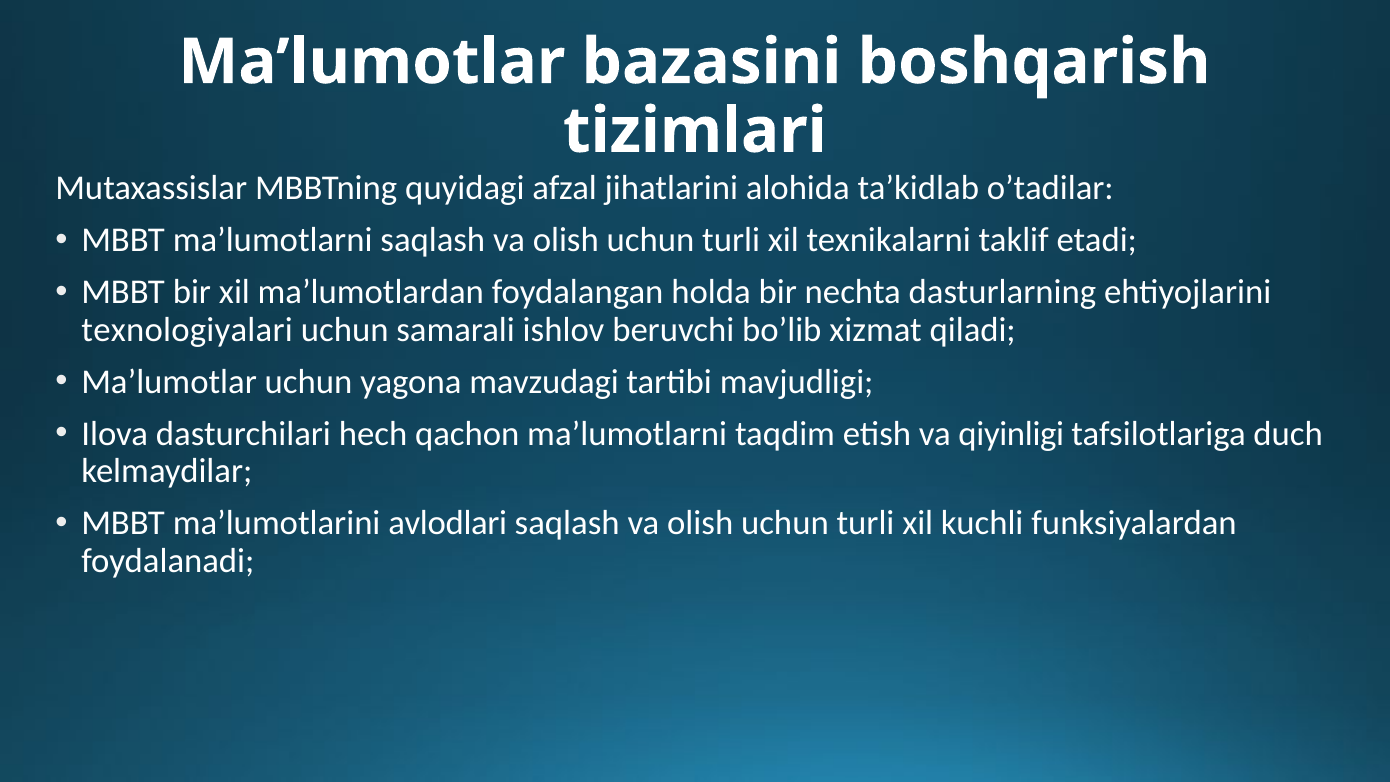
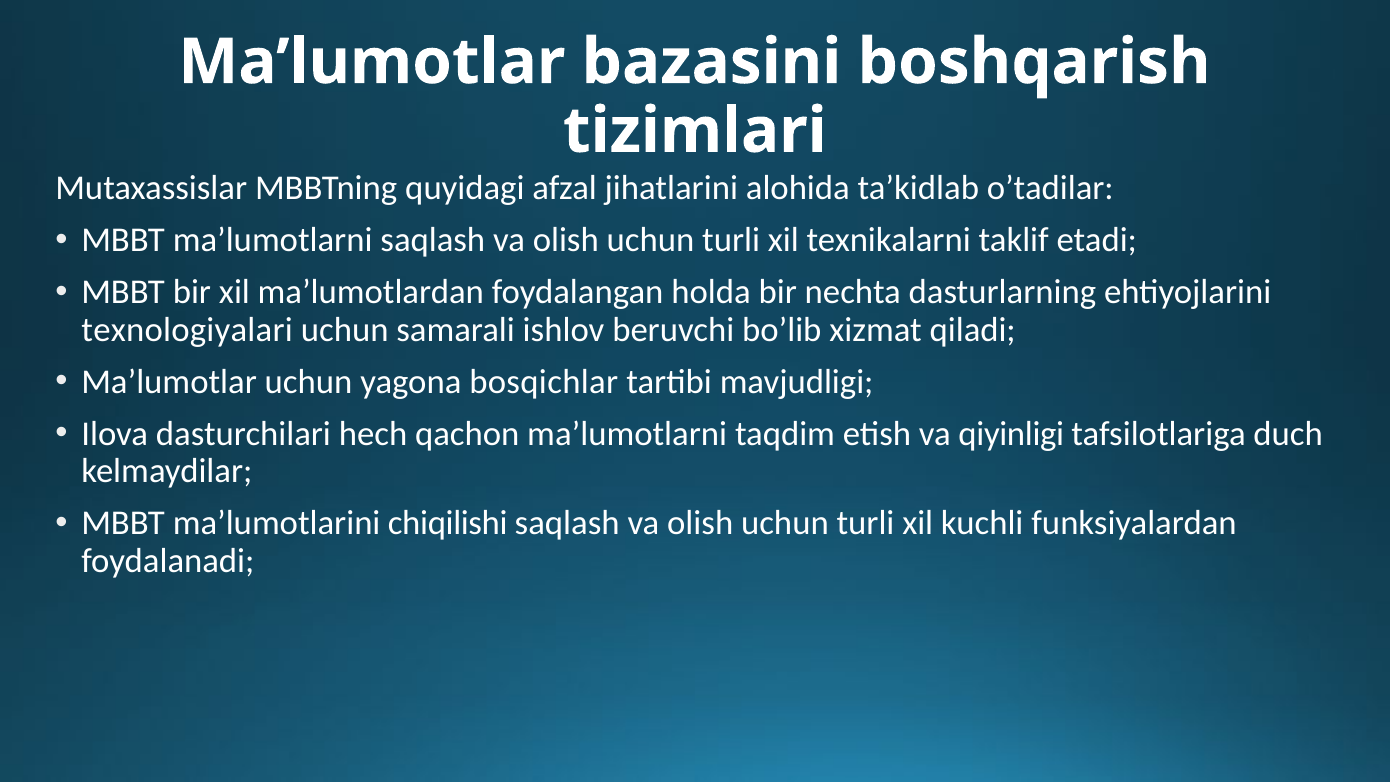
mavzudagi: mavzudagi -> bosqichlar
avlodlari: avlodlari -> chiqilishi
